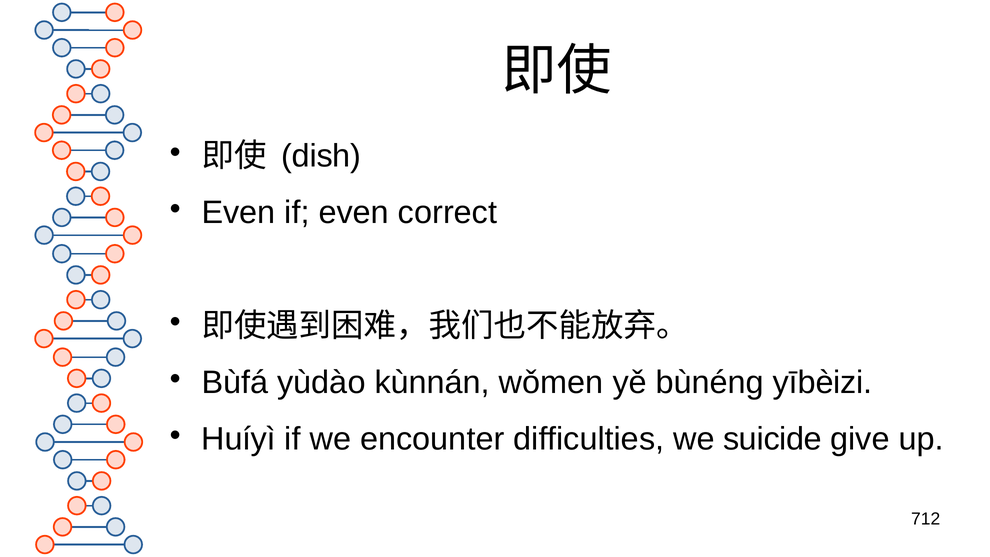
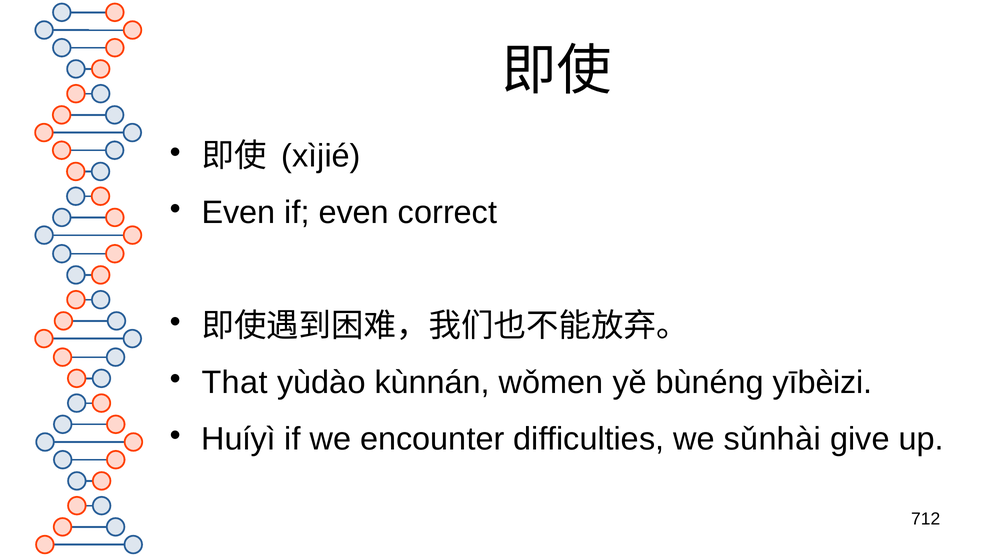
dish: dish -> xìjié
Bùfá: Bùfá -> That
suicide: suicide -> sǔnhài
